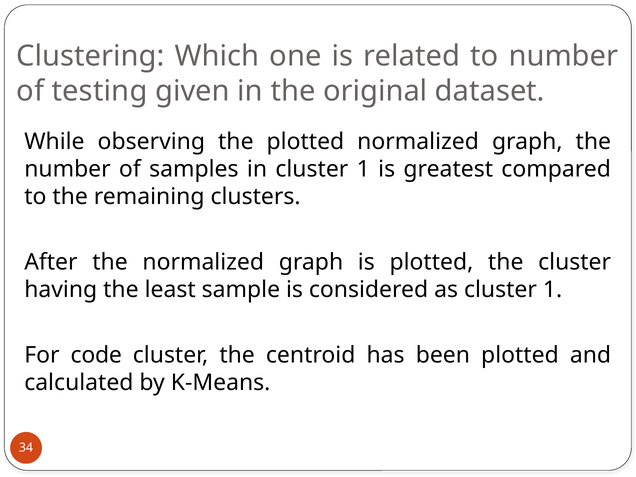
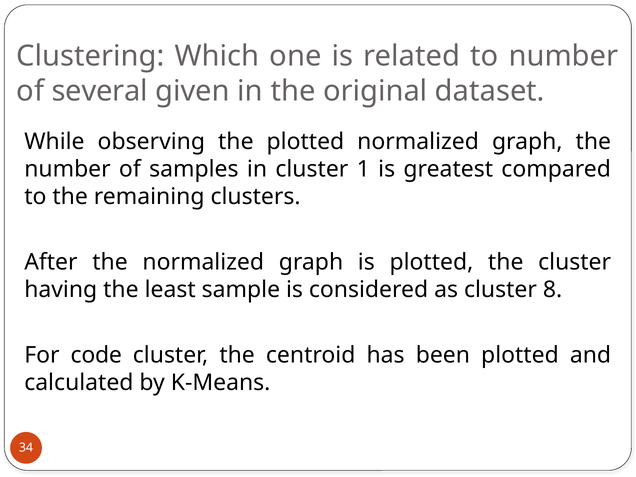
testing: testing -> several
as cluster 1: 1 -> 8
